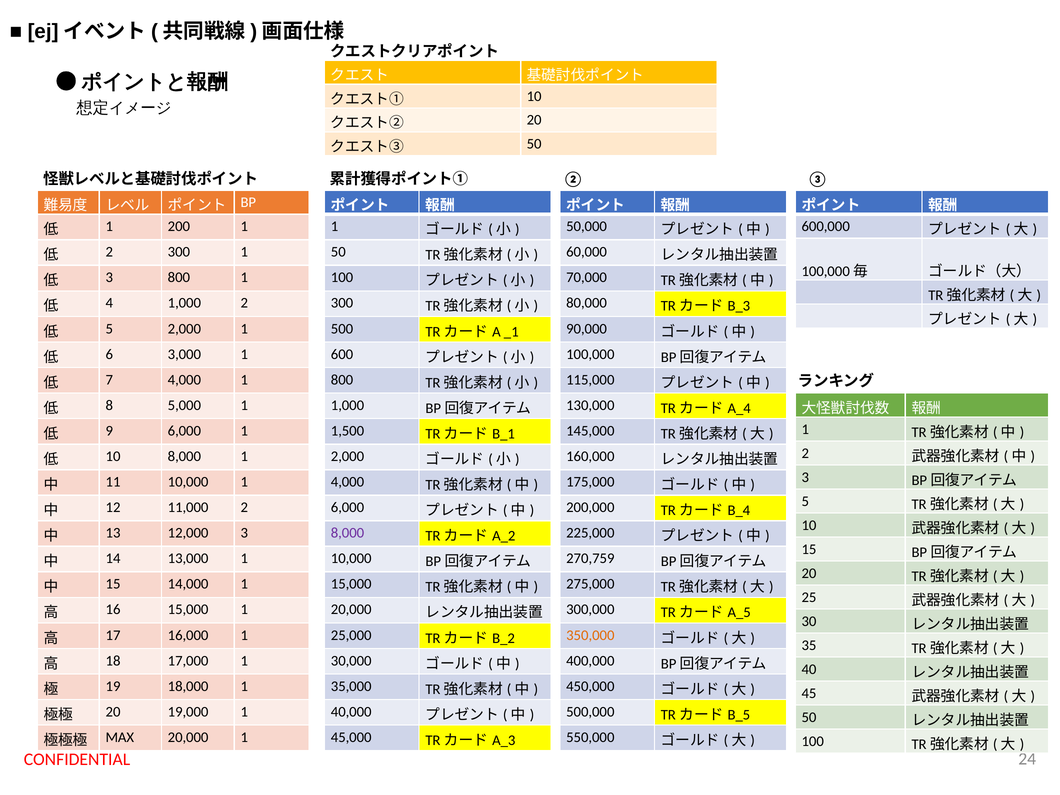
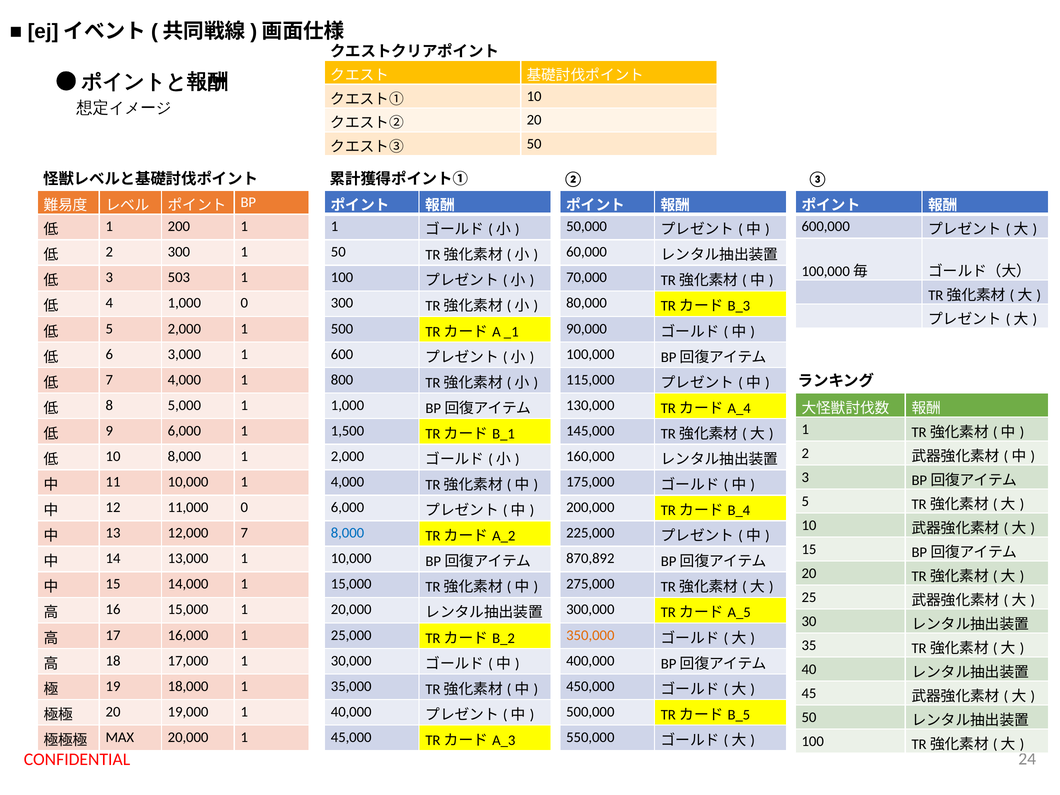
3 800: 800 -> 503
1,000 2: 2 -> 0
11,000 2: 2 -> 0
8,000 at (347, 533) colour: purple -> blue
12,000 3: 3 -> 7
270,759: 270,759 -> 870,892
